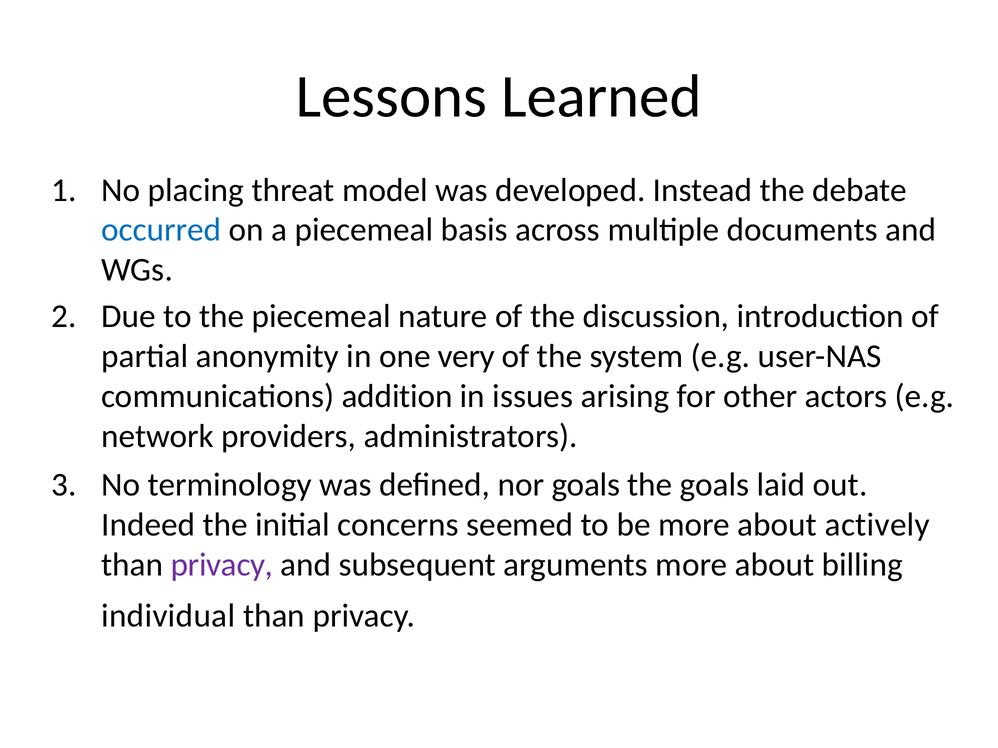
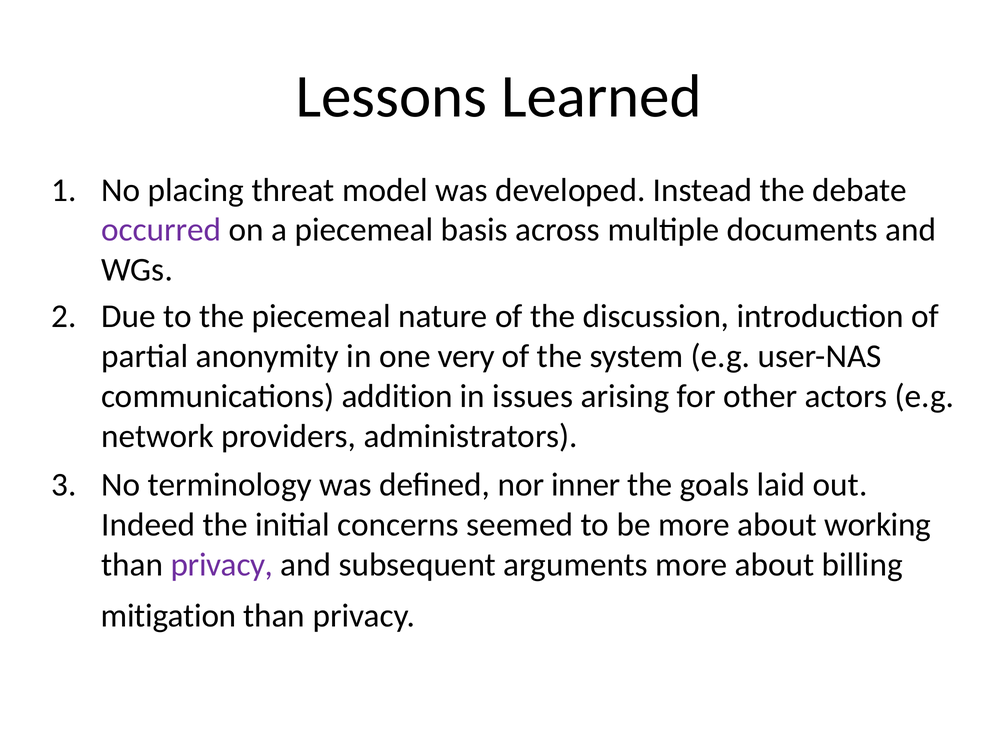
occurred colour: blue -> purple
nor goals: goals -> inner
actively: actively -> working
individual: individual -> mitigation
